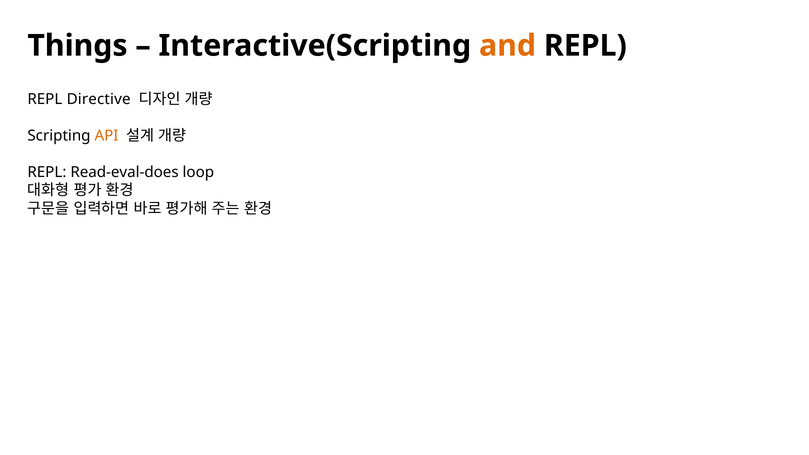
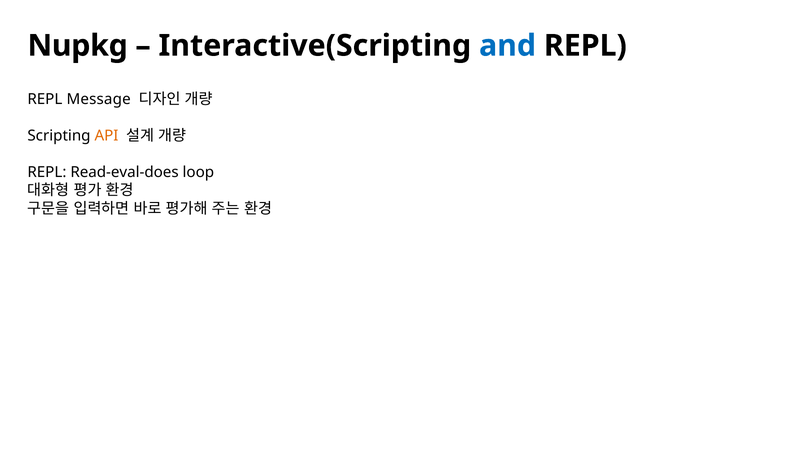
Things: Things -> Nupkg
and colour: orange -> blue
Directive: Directive -> Message
